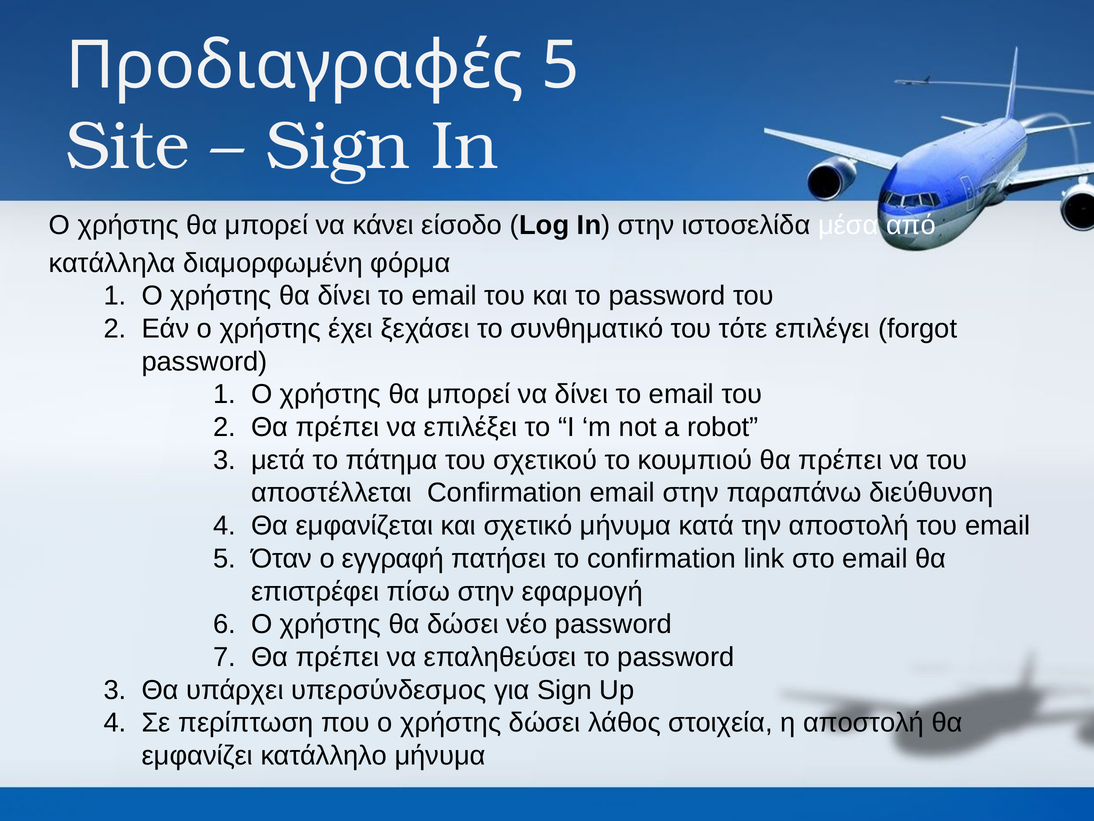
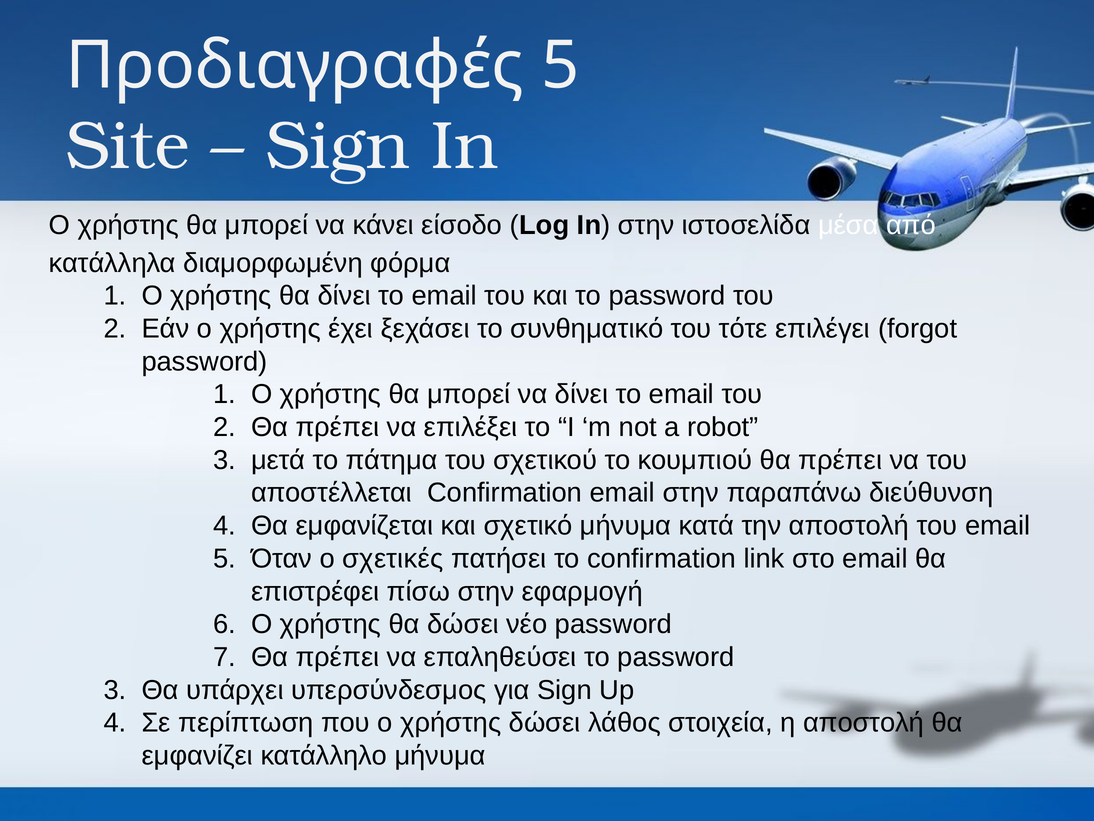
εγγραφή: εγγραφή -> σχετικές
